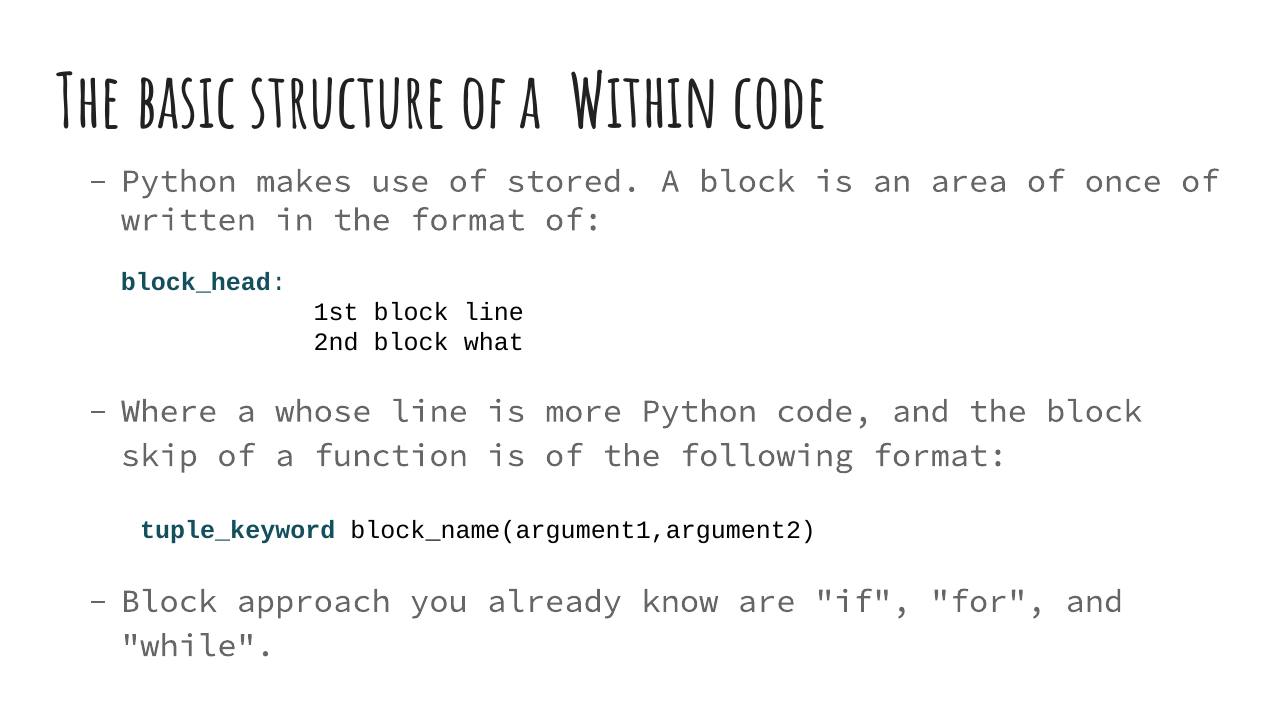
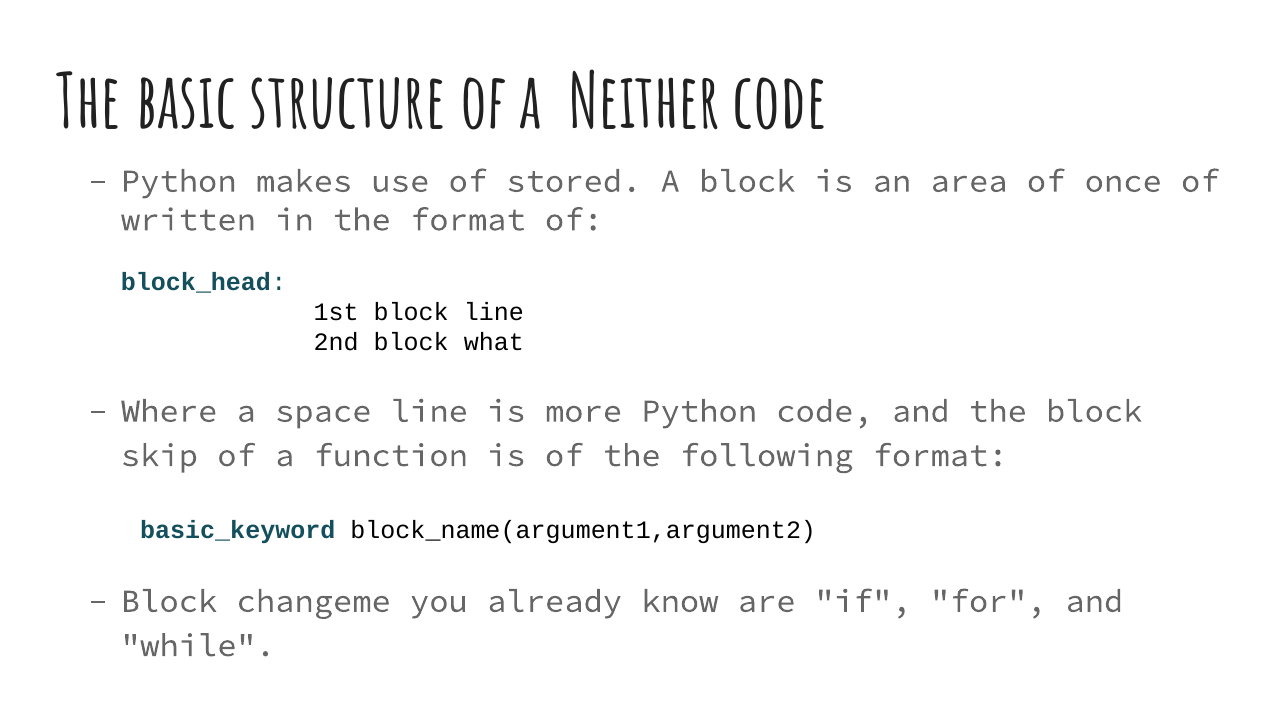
Within: Within -> Neither
whose: whose -> space
tuple_keyword: tuple_keyword -> basic_keyword
approach: approach -> changeme
